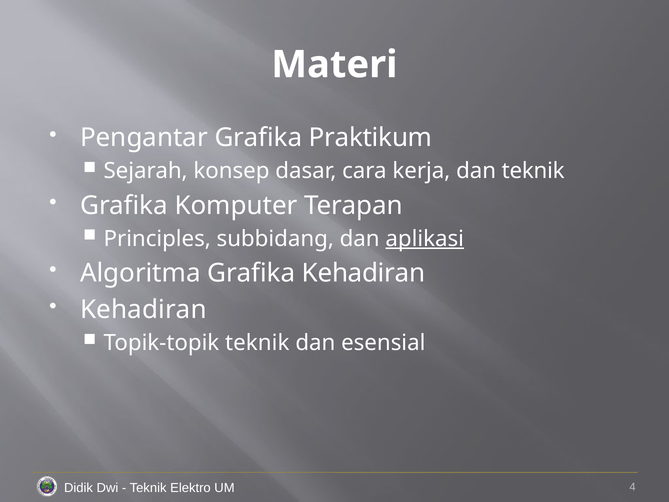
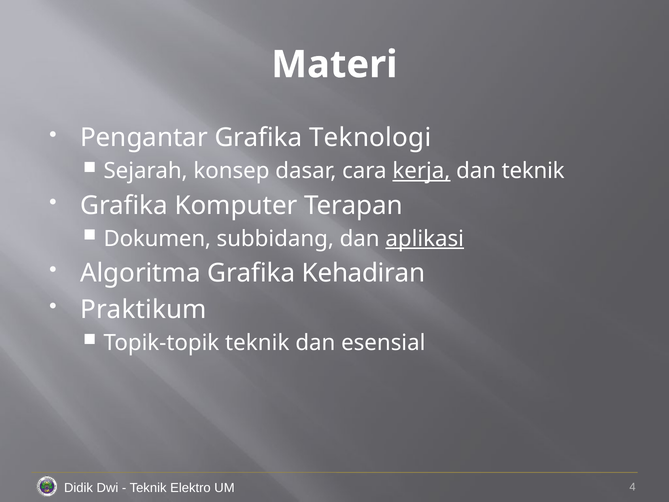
Praktikum: Praktikum -> Teknologi
kerja underline: none -> present
Principles: Principles -> Dokumen
Kehadiran at (143, 310): Kehadiran -> Praktikum
